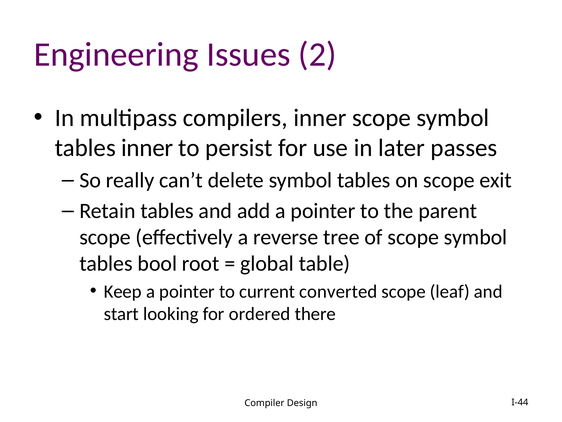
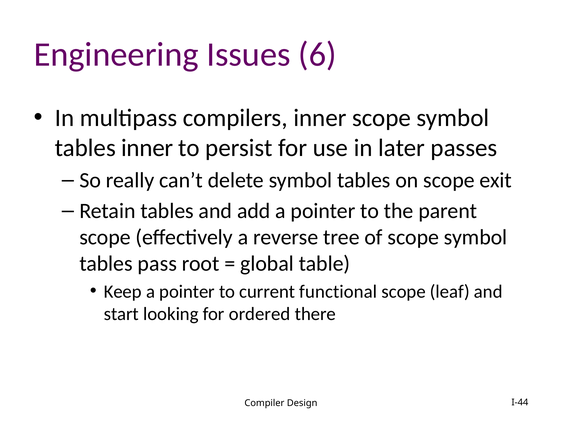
2: 2 -> 6
bool: bool -> pass
converted: converted -> functional
